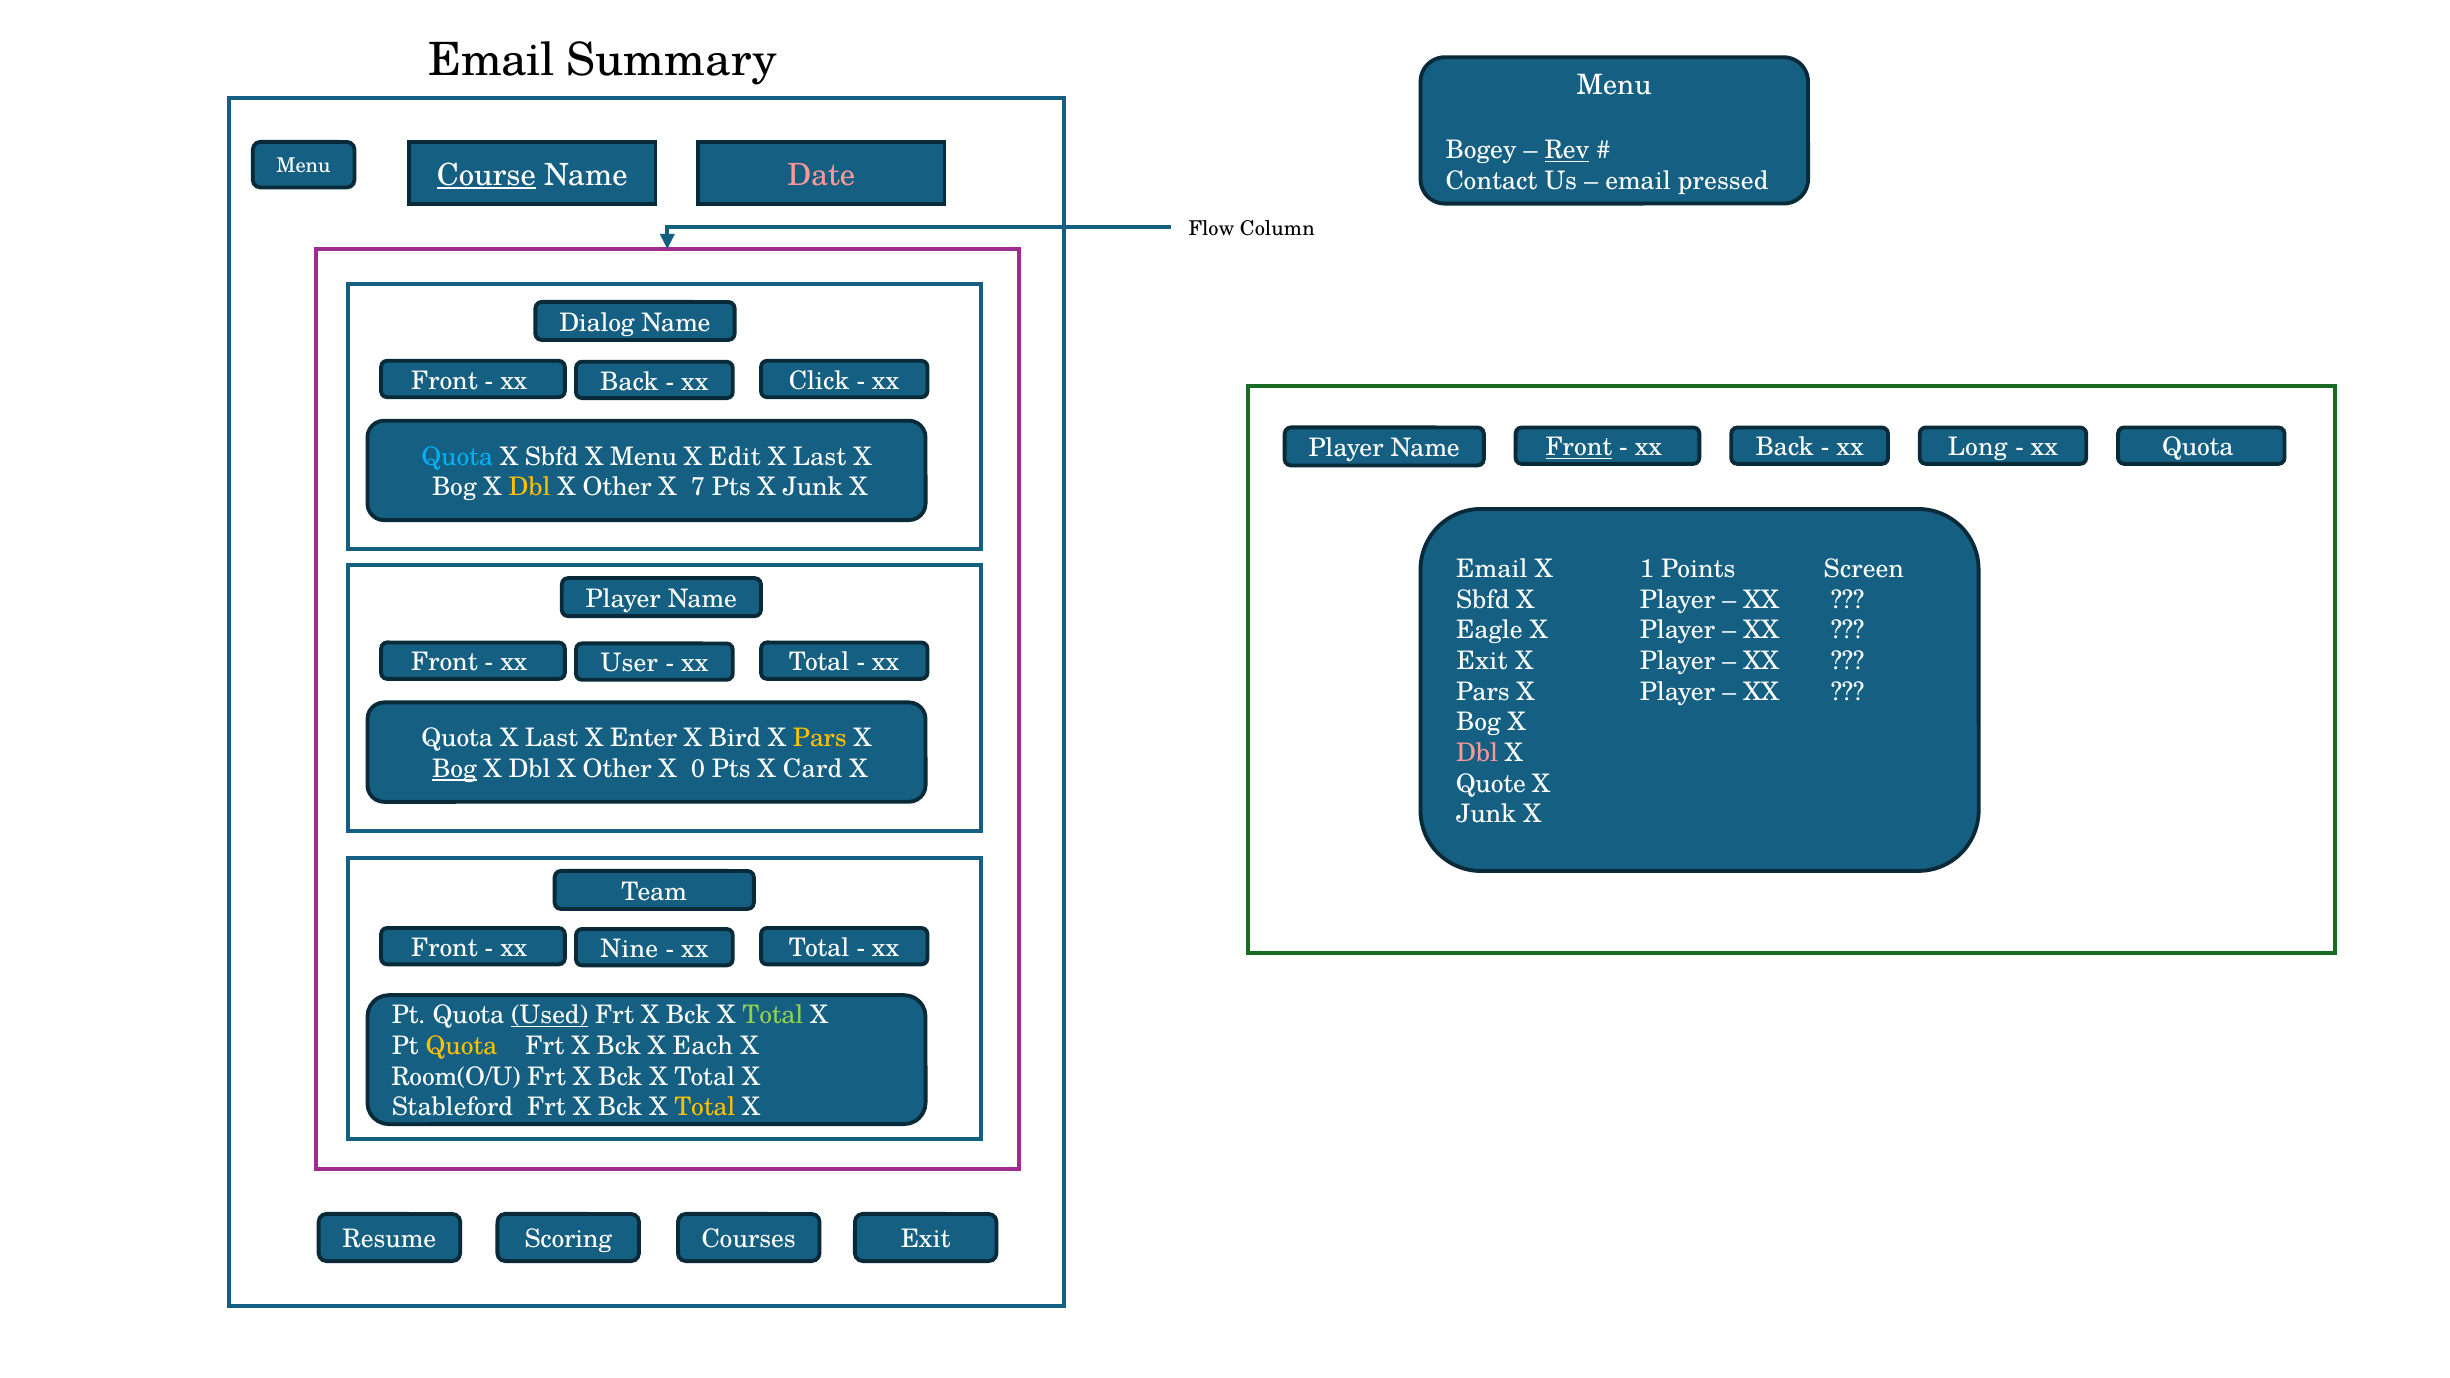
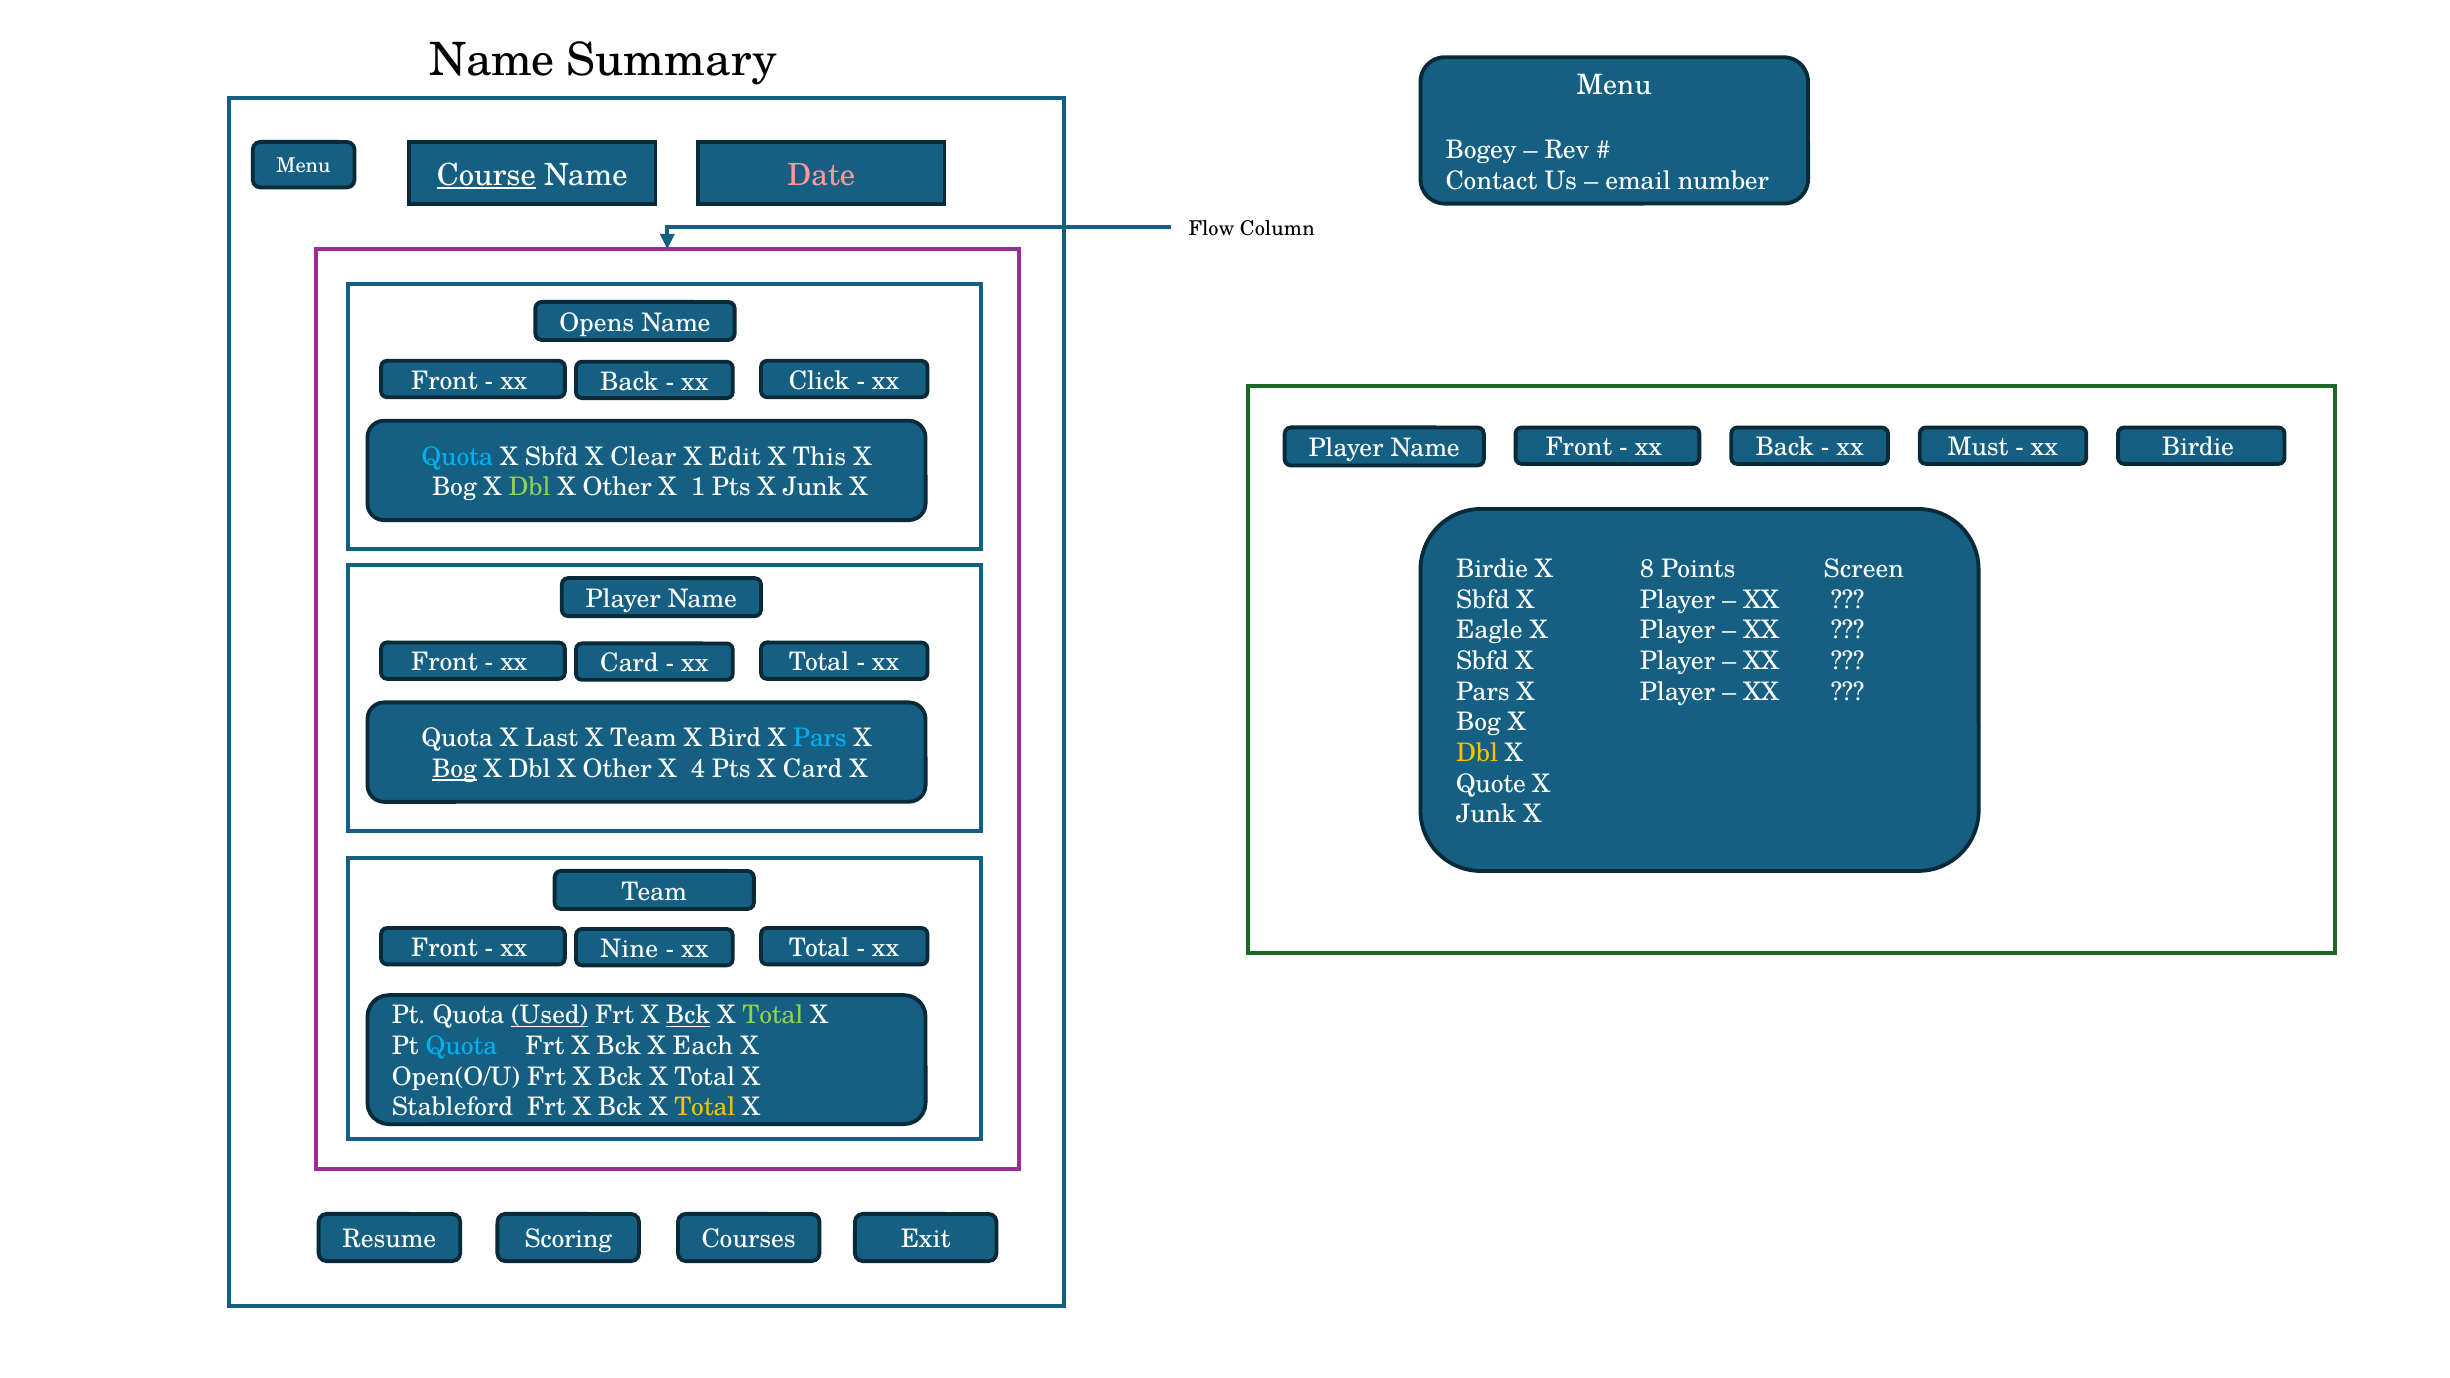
Email at (492, 60): Email -> Name
Rev underline: present -> none
pressed: pressed -> number
Dialog: Dialog -> Opens
Front at (1579, 447) underline: present -> none
Long: Long -> Must
xx Quota: Quota -> Birdie
X Menu: Menu -> Clear
Last at (820, 457): Last -> This
Dbl at (530, 488) colour: yellow -> light green
7: 7 -> 1
Email at (1492, 569): Email -> Birdie
1: 1 -> 8
Exit at (1482, 661): Exit -> Sbfd
User at (629, 663): User -> Card
X Enter: Enter -> Team
Pars at (820, 739) colour: yellow -> light blue
Dbl at (1477, 753) colour: pink -> yellow
0: 0 -> 4
Bck at (688, 1015) underline: none -> present
Quota at (461, 1046) colour: yellow -> light blue
Room(O/U: Room(O/U -> Open(O/U
